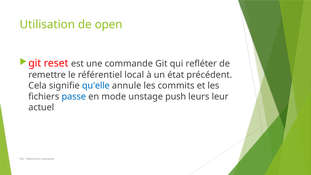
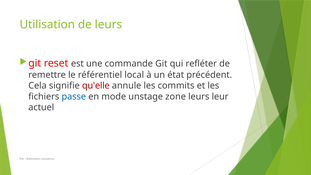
de open: open -> leurs
qu'elle colour: blue -> red
push: push -> zone
